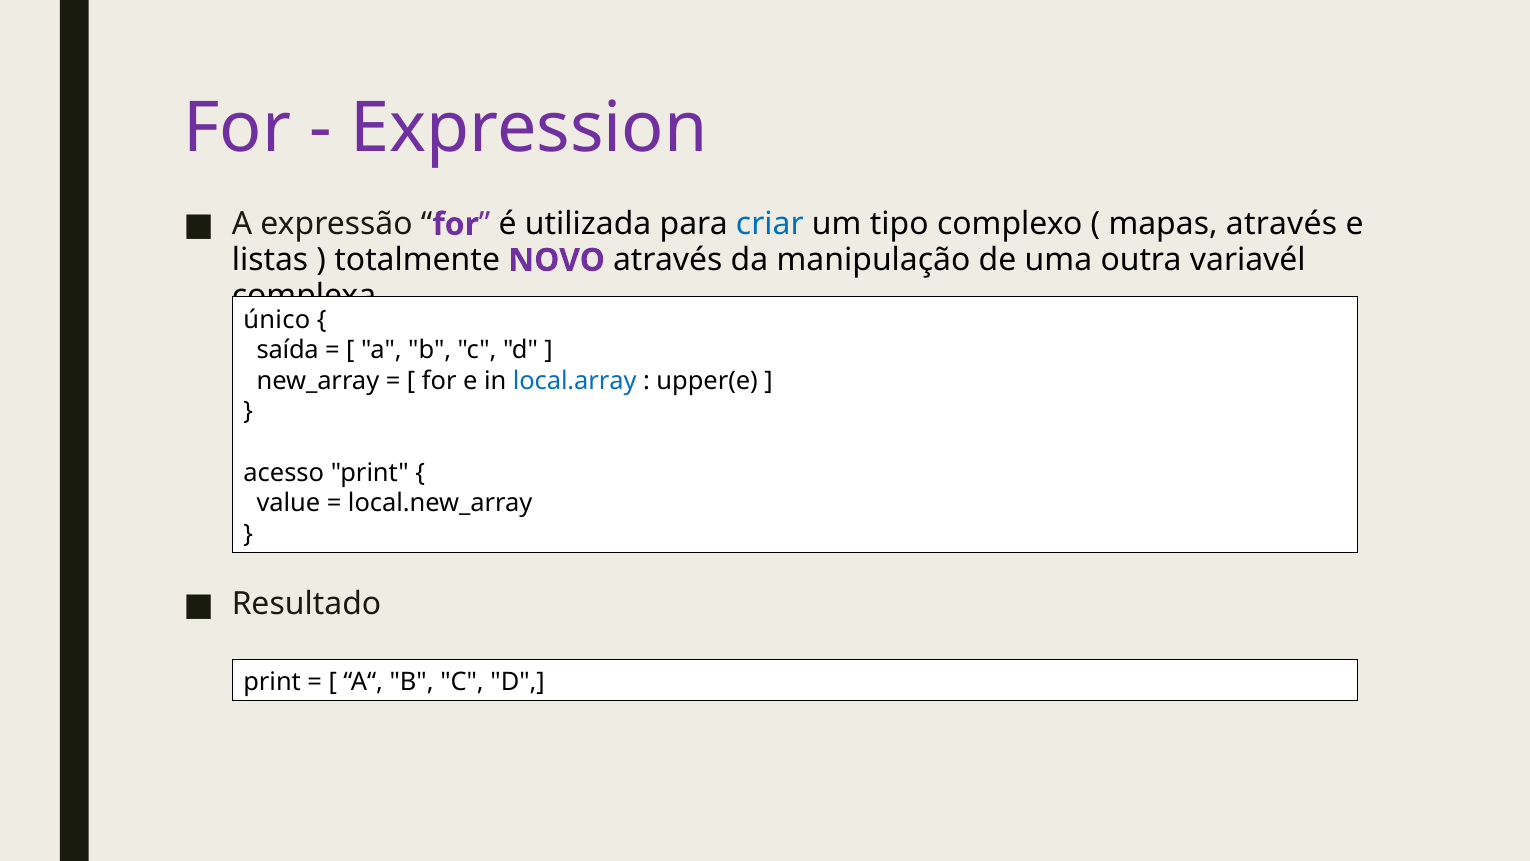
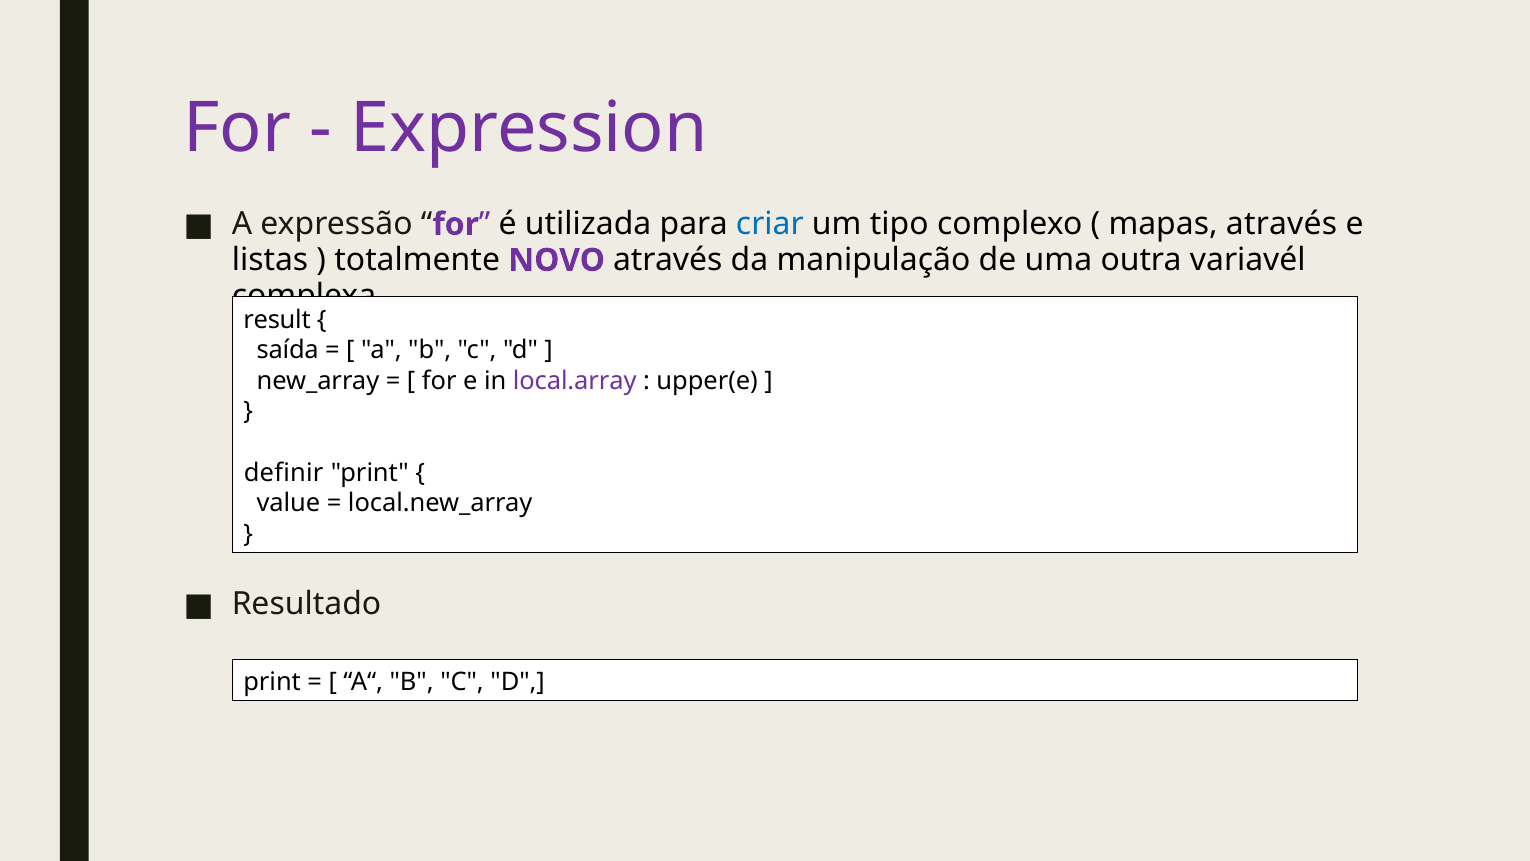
único: único -> result
local.array colour: blue -> purple
acesso: acesso -> definir
